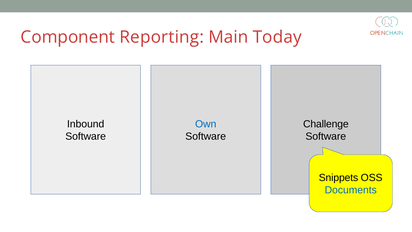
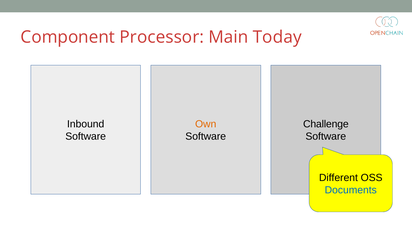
Reporting: Reporting -> Processor
Own colour: blue -> orange
Snippets: Snippets -> Different
